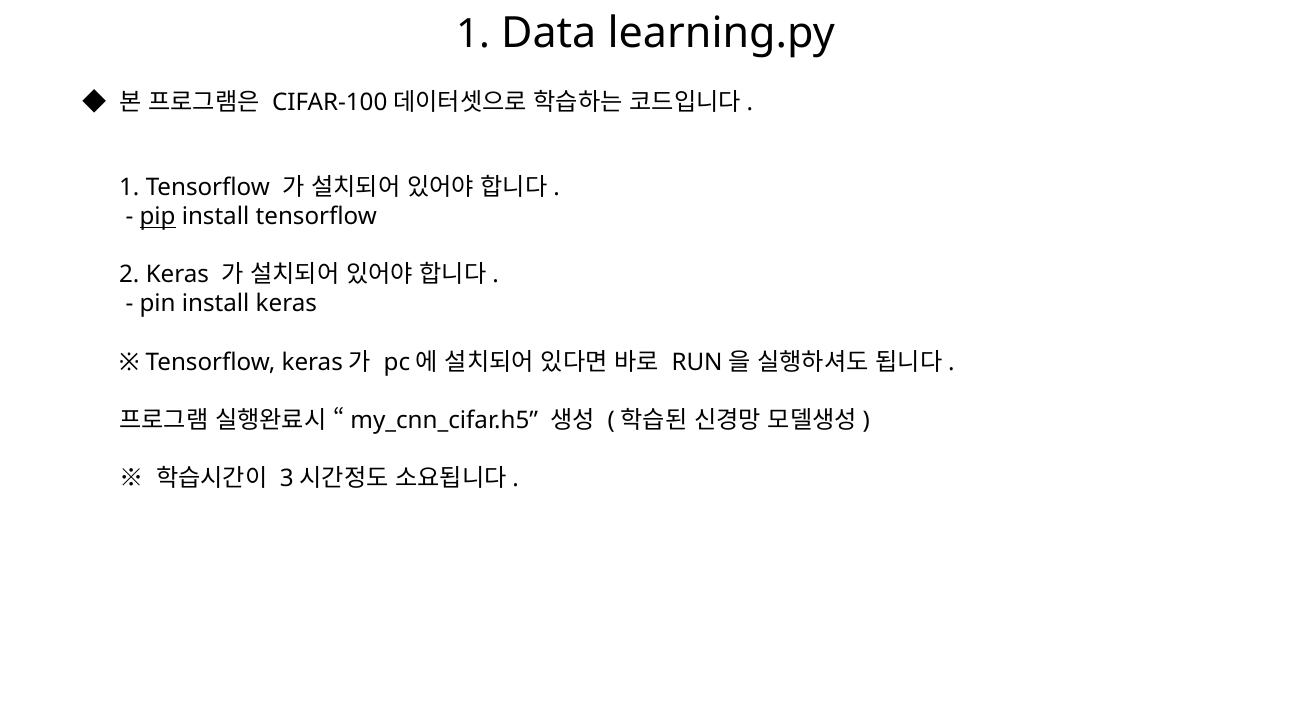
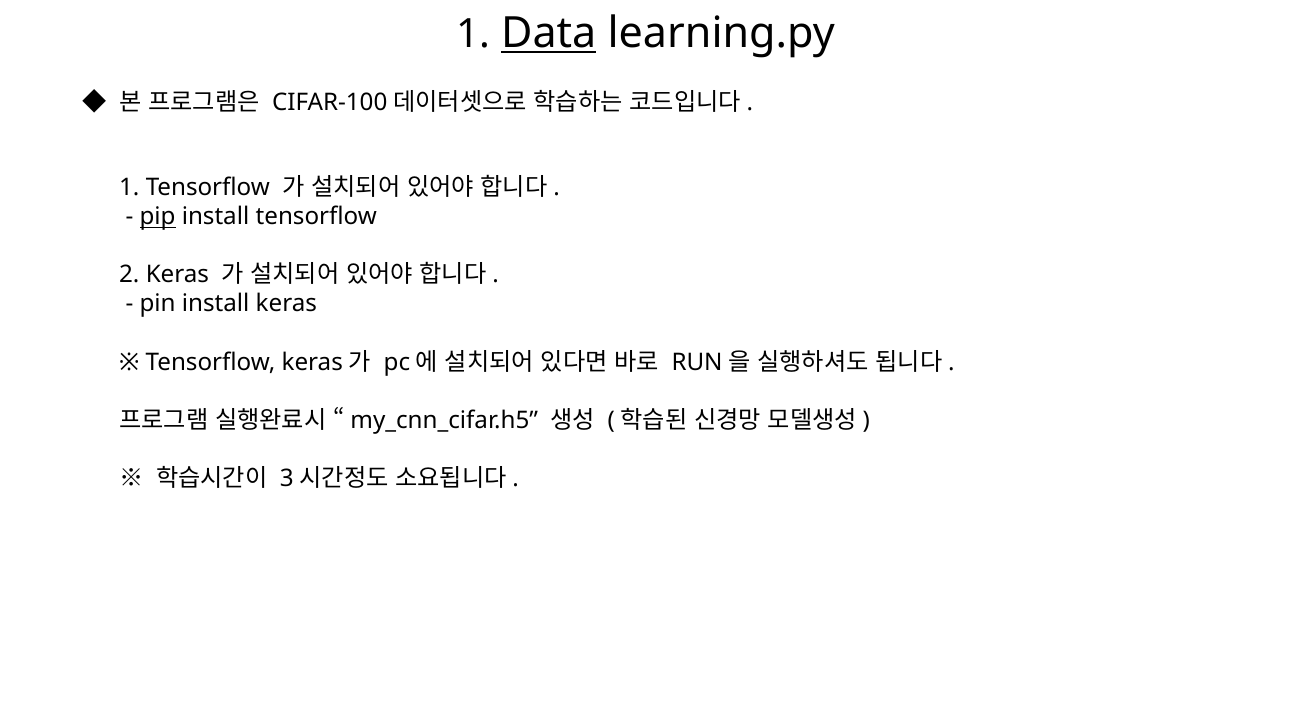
Data underline: none -> present
